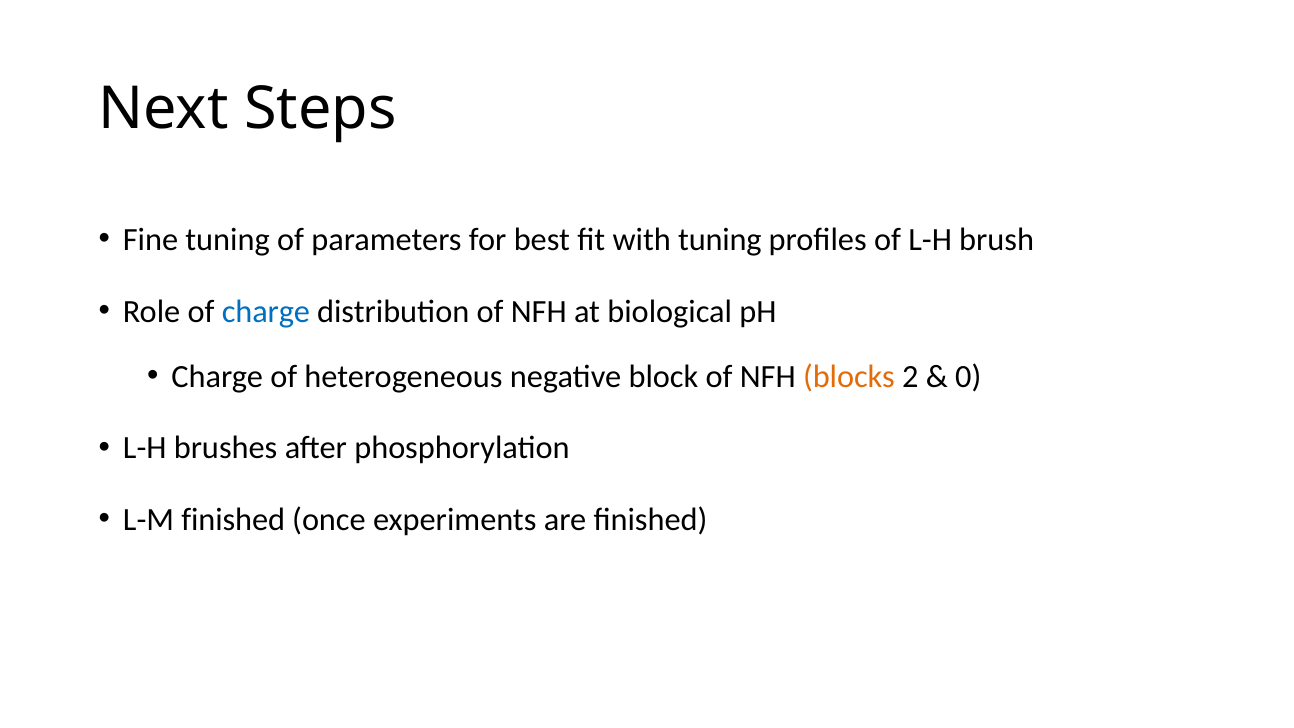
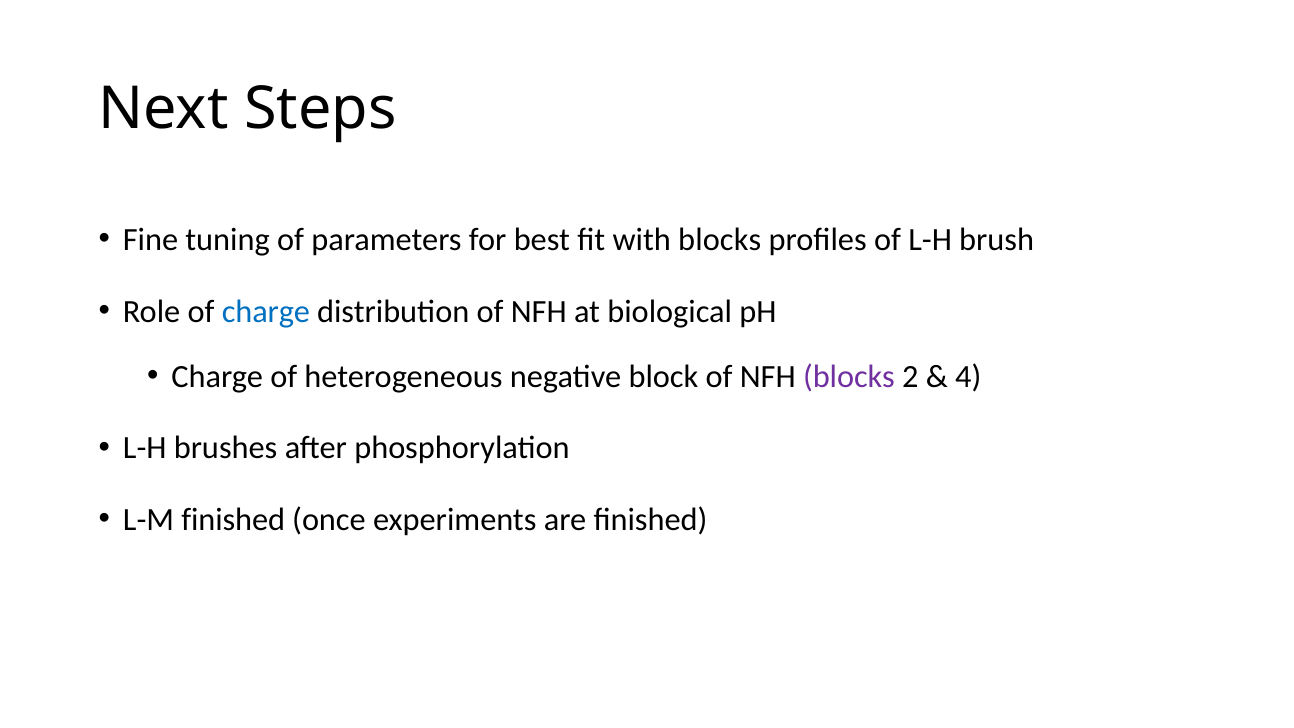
with tuning: tuning -> blocks
blocks at (849, 376) colour: orange -> purple
0: 0 -> 4
